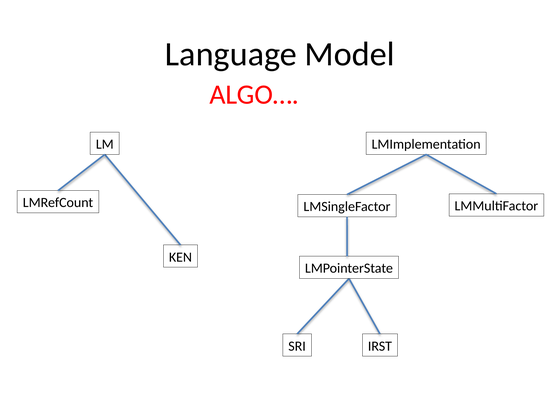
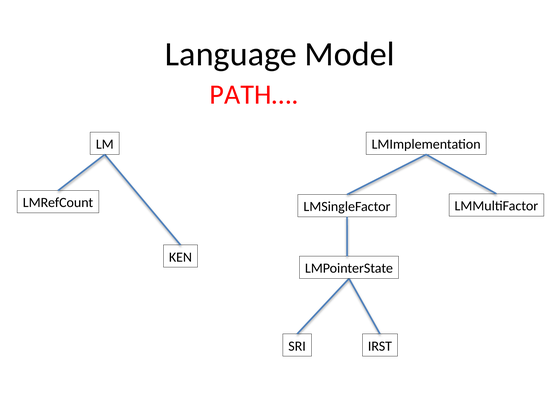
ALGO…: ALGO… -> PATH…
